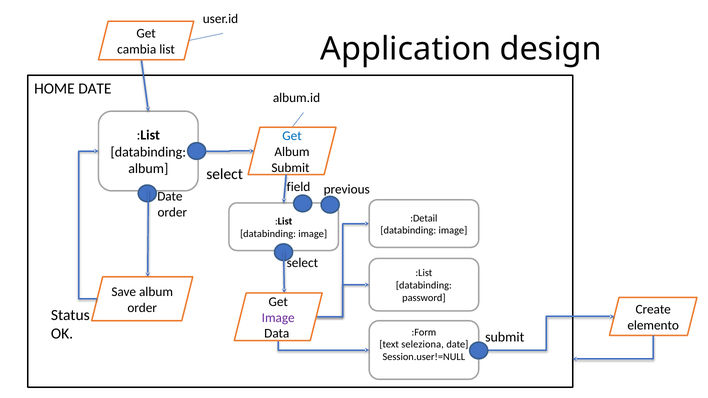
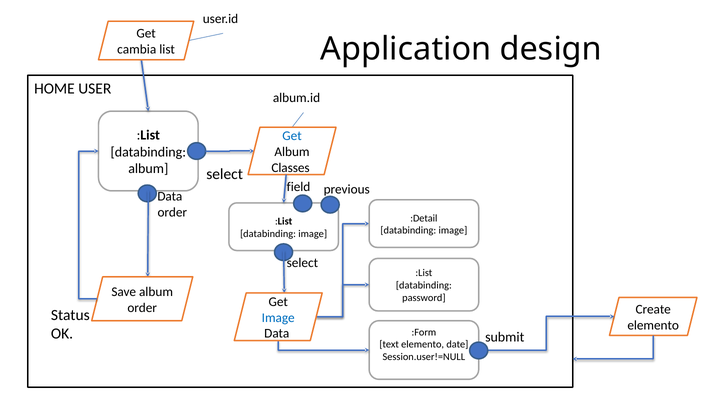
HOME DATE: DATE -> USER
Submit at (290, 168): Submit -> Classes
Date at (170, 197): Date -> Data
Image at (278, 318) colour: purple -> blue
text seleziona: seleziona -> elemento
